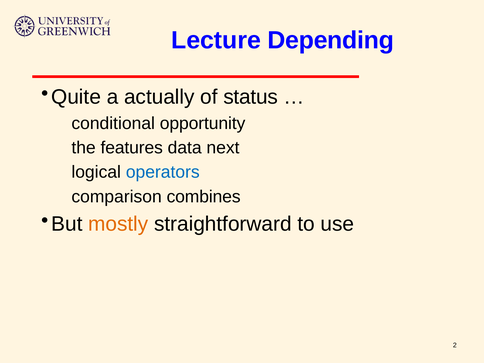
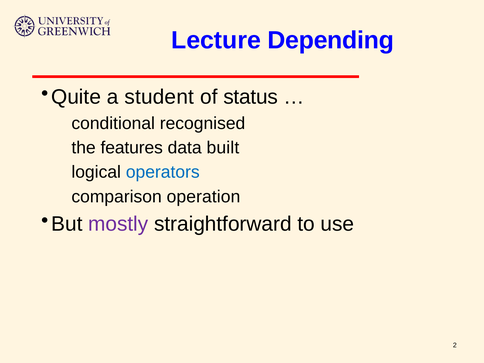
actually: actually -> student
opportunity: opportunity -> recognised
next: next -> built
combines: combines -> operation
mostly colour: orange -> purple
